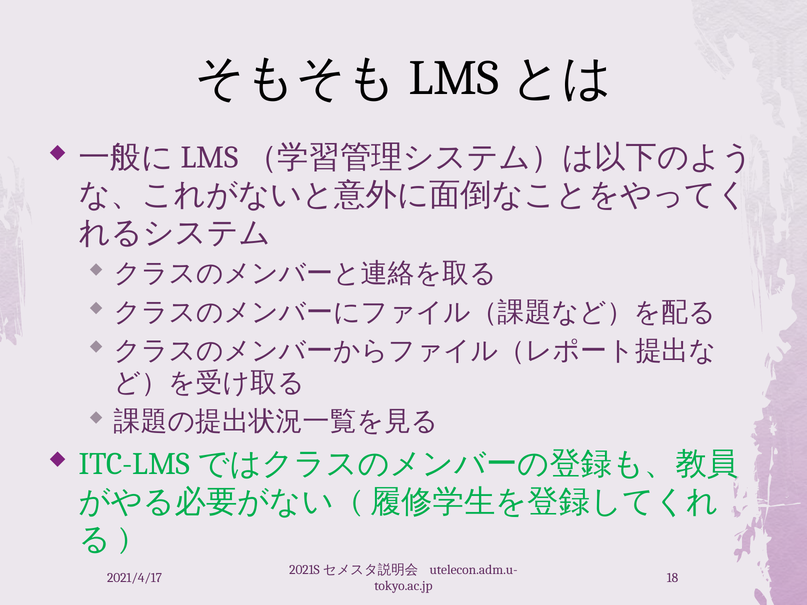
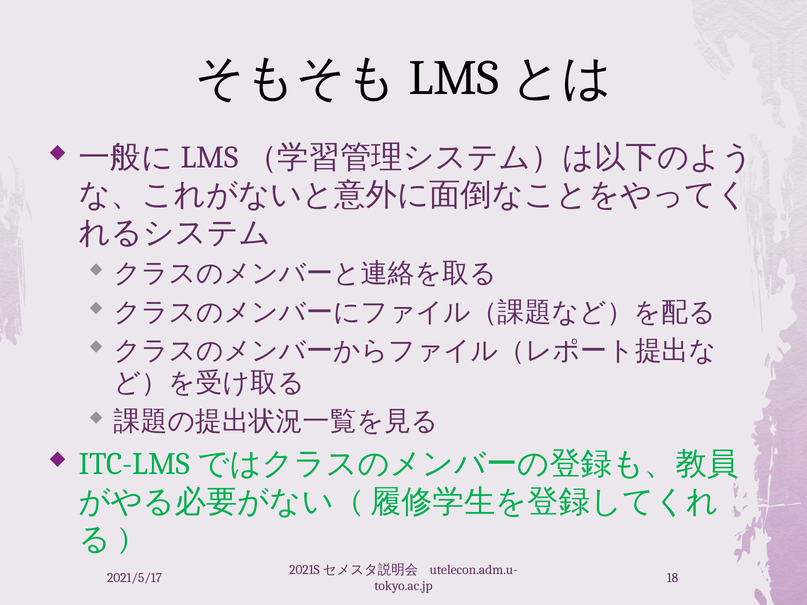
2021/4/17: 2021/4/17 -> 2021/5/17
